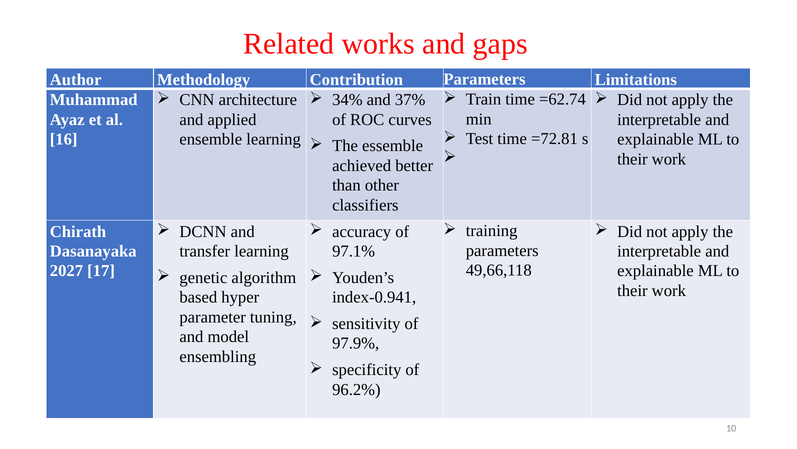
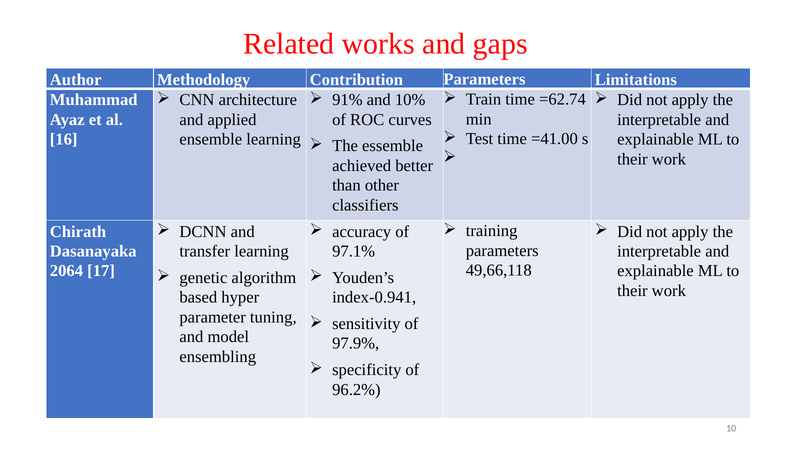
34%: 34% -> 91%
37%: 37% -> 10%
=72.81: =72.81 -> =41.00
2027: 2027 -> 2064
